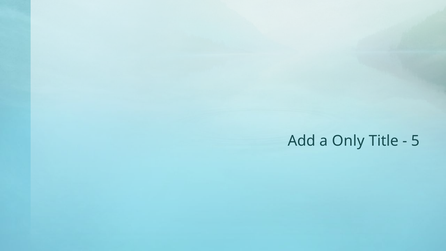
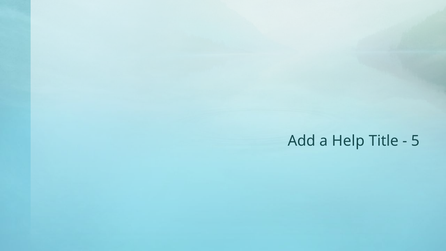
Only: Only -> Help
